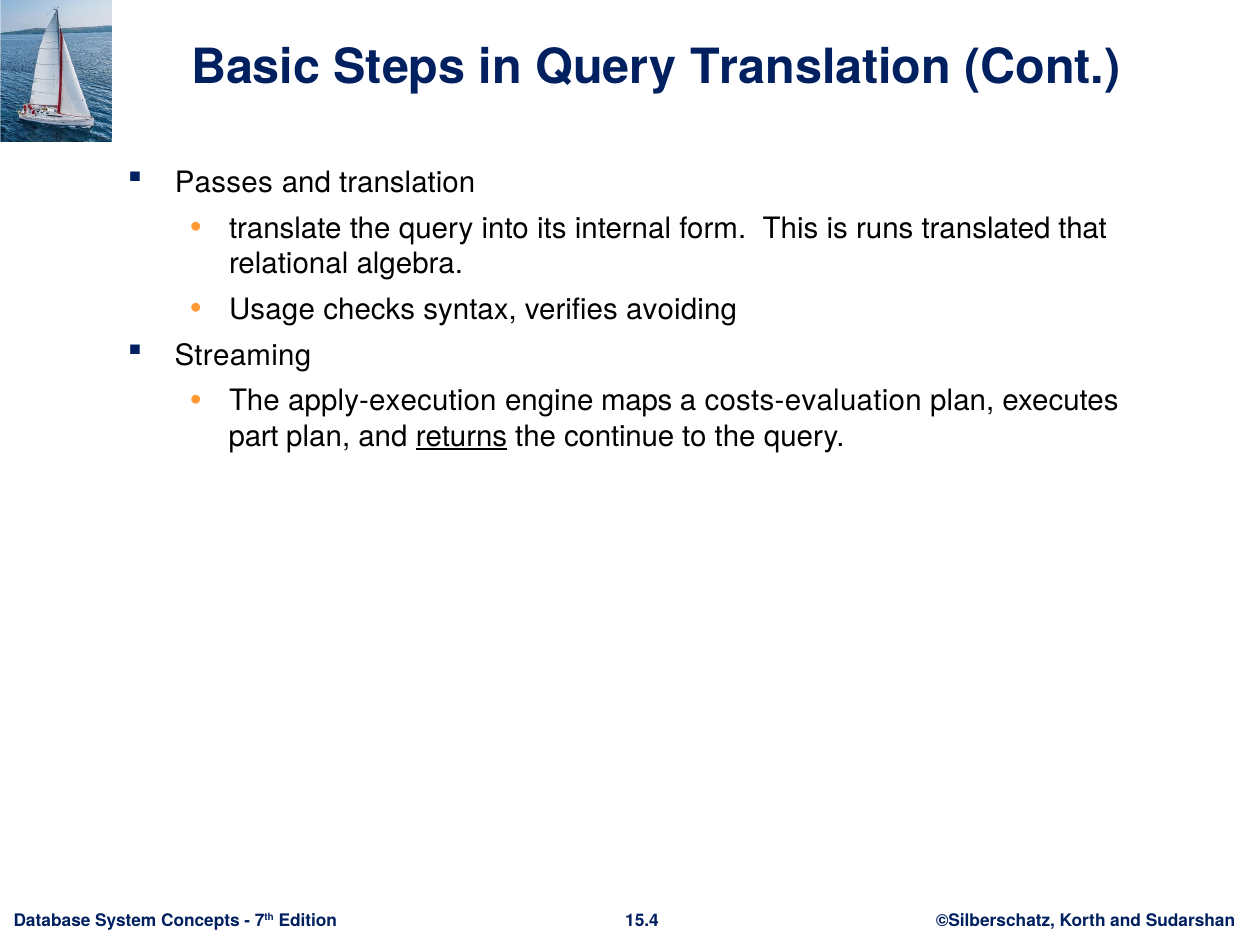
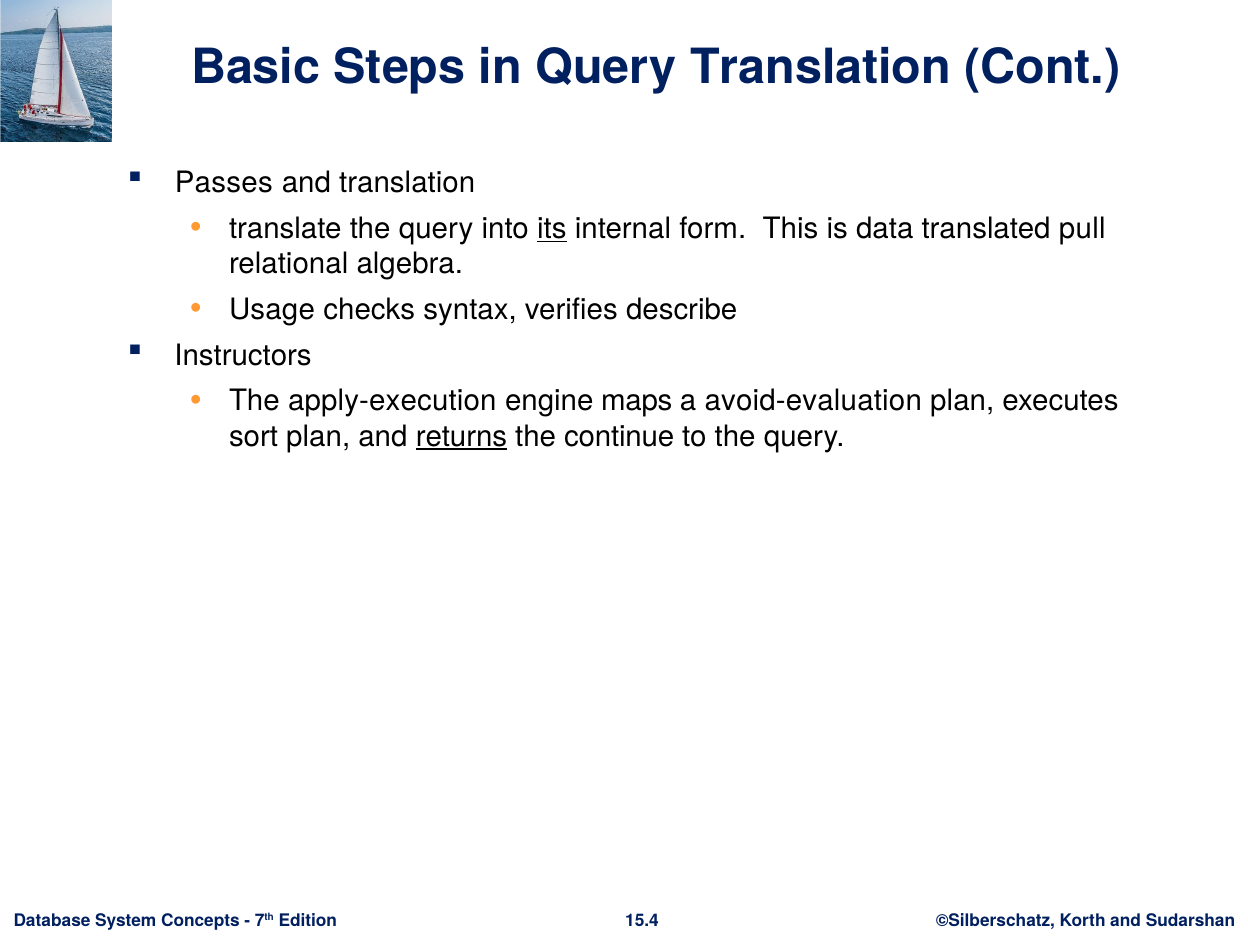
its underline: none -> present
runs: runs -> data
that: that -> pull
avoiding: avoiding -> describe
Streaming: Streaming -> Instructors
costs-evaluation: costs-evaluation -> avoid-evaluation
part: part -> sort
